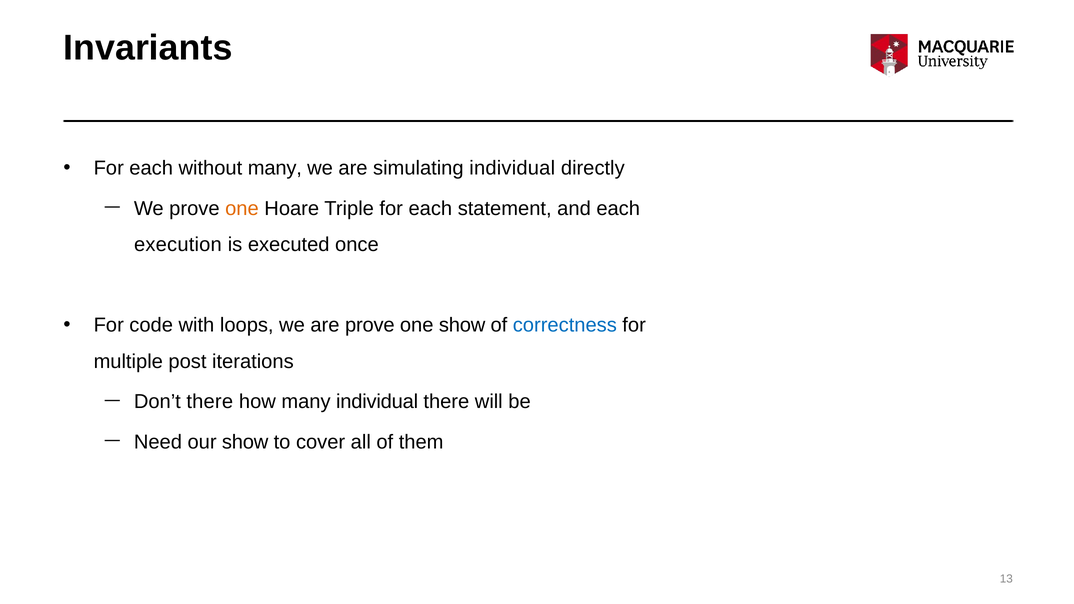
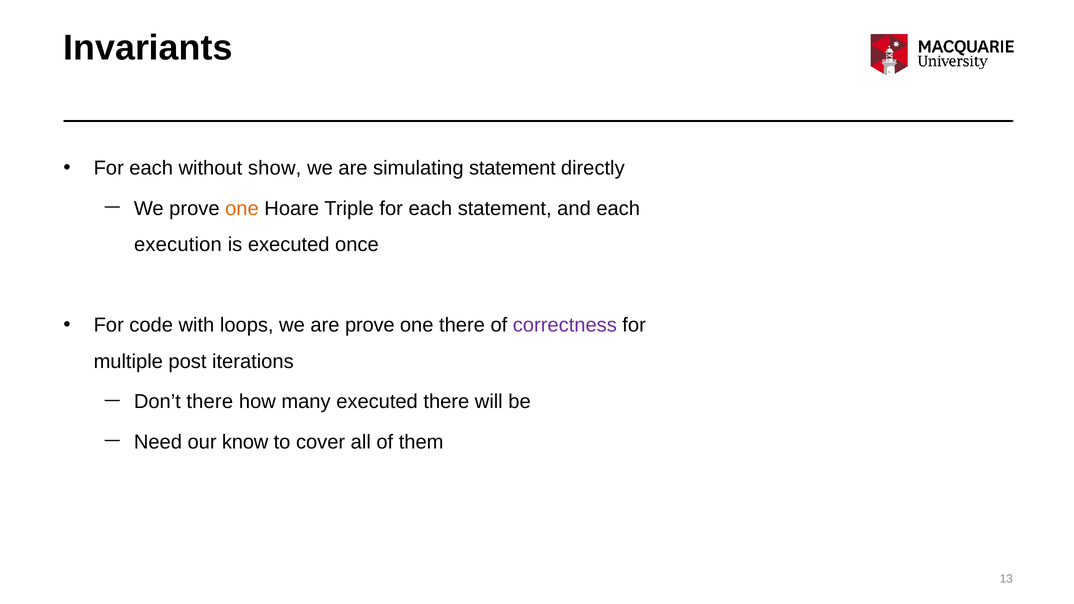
without many: many -> show
simulating individual: individual -> statement
one show: show -> there
correctness colour: blue -> purple
many individual: individual -> executed
our show: show -> know
